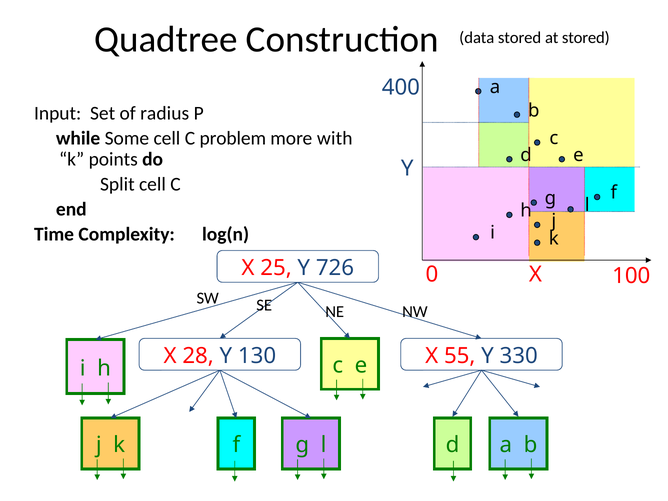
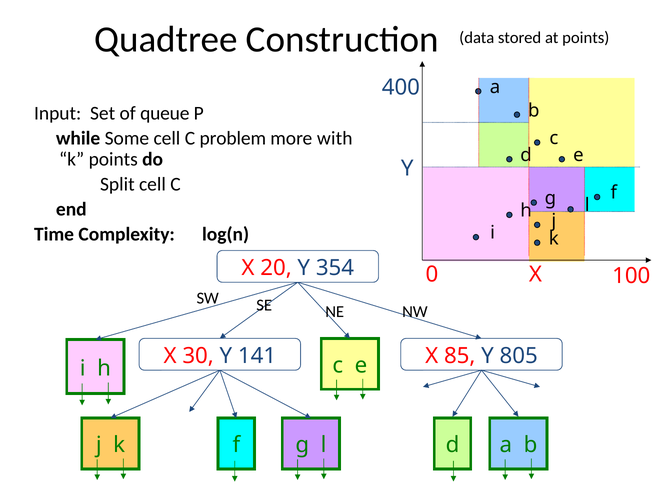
at stored: stored -> points
radius: radius -> queue
25: 25 -> 20
726: 726 -> 354
28: 28 -> 30
130: 130 -> 141
55: 55 -> 85
330: 330 -> 805
